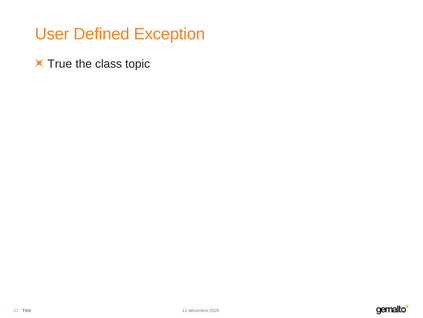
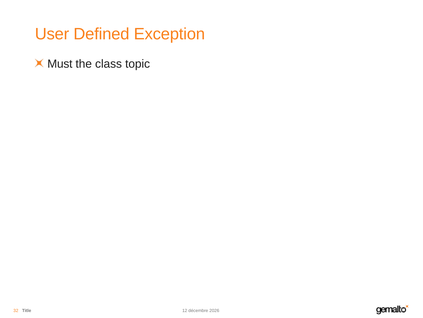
True: True -> Must
